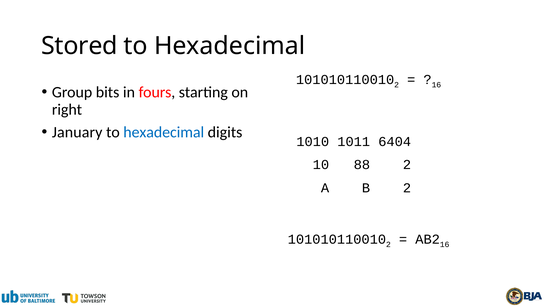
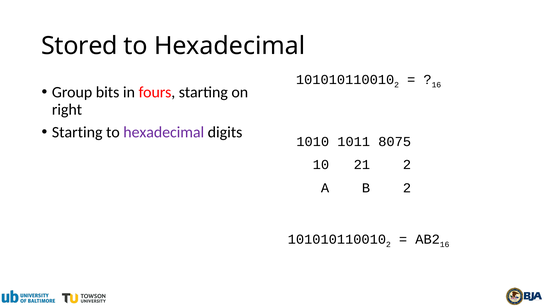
January at (77, 132): January -> Starting
hexadecimal at (164, 132) colour: blue -> purple
6404: 6404 -> 8075
88: 88 -> 21
